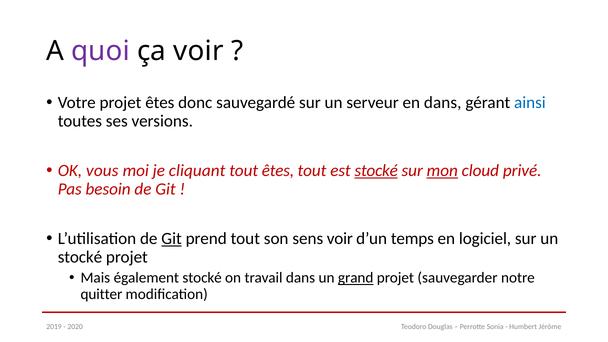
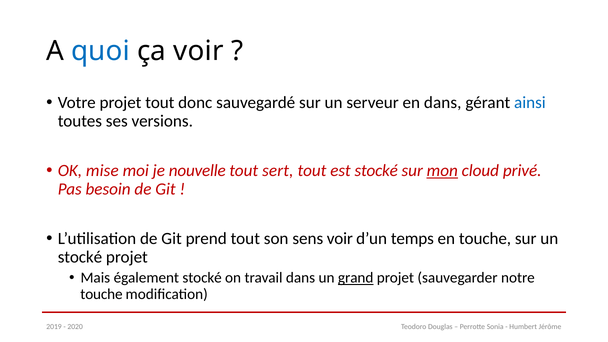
quoi colour: purple -> blue
projet êtes: êtes -> tout
vous: vous -> mise
cliquant: cliquant -> nouvelle
tout êtes: êtes -> sert
stocké at (376, 171) underline: present -> none
Git at (172, 239) underline: present -> none
en logiciel: logiciel -> touche
quitter at (101, 294): quitter -> touche
